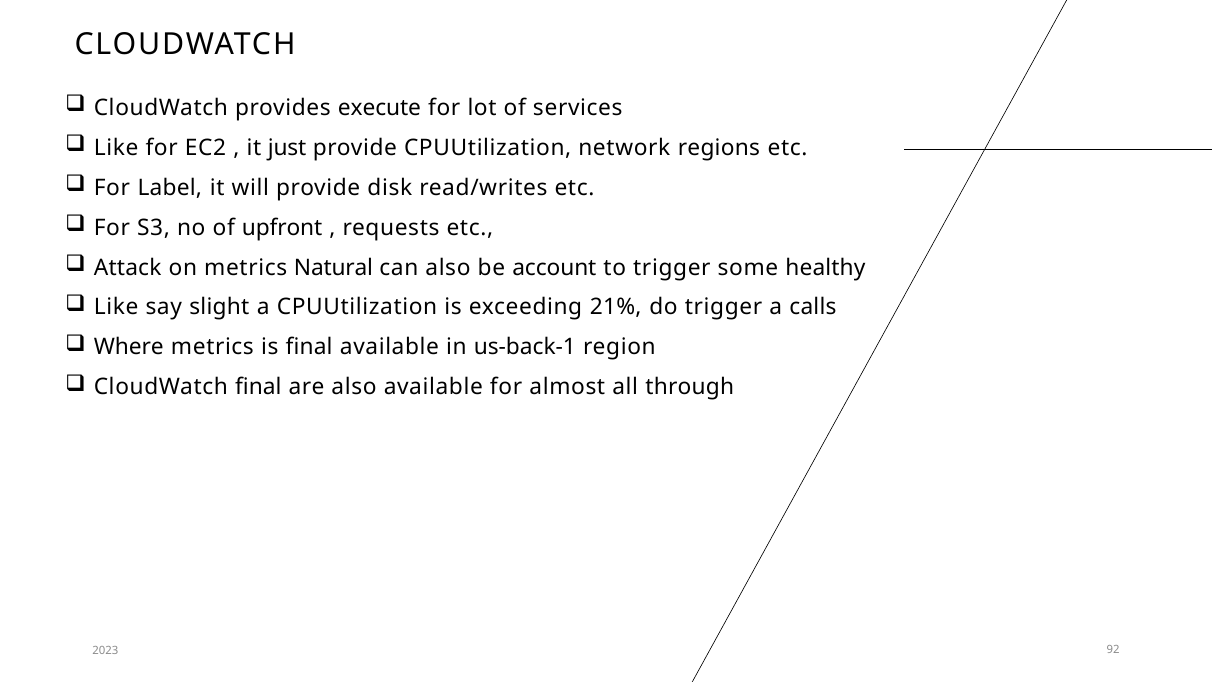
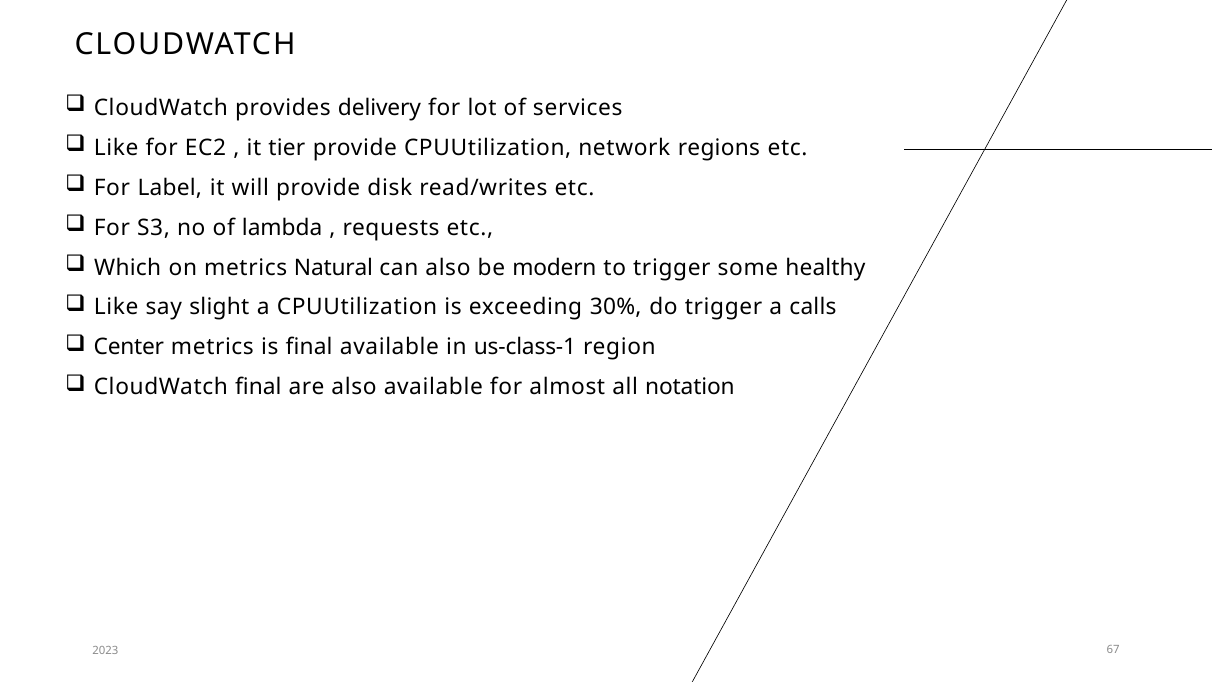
execute: execute -> delivery
just: just -> tier
upfront: upfront -> lambda
Attack: Attack -> Which
account: account -> modern
21%: 21% -> 30%
Where: Where -> Center
us-back-1: us-back-1 -> us-class-1
through: through -> notation
92: 92 -> 67
